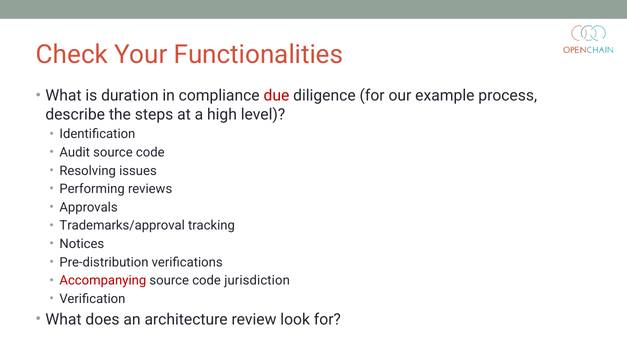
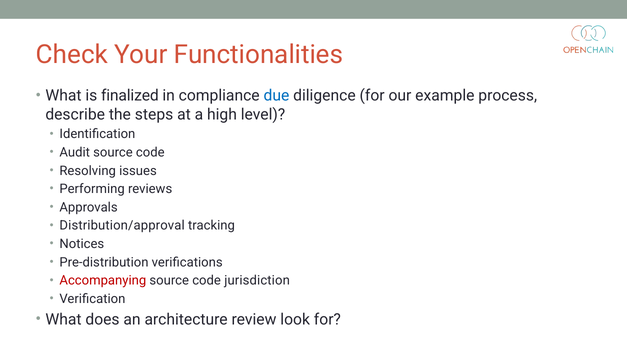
duration: duration -> finalized
due colour: red -> blue
Trademarks/approval: Trademarks/approval -> Distribution/approval
